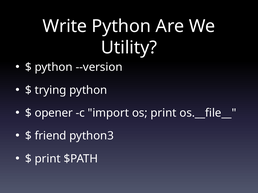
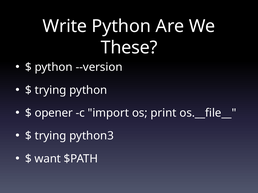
Utility: Utility -> These
friend at (51, 136): friend -> trying
print at (48, 159): print -> want
